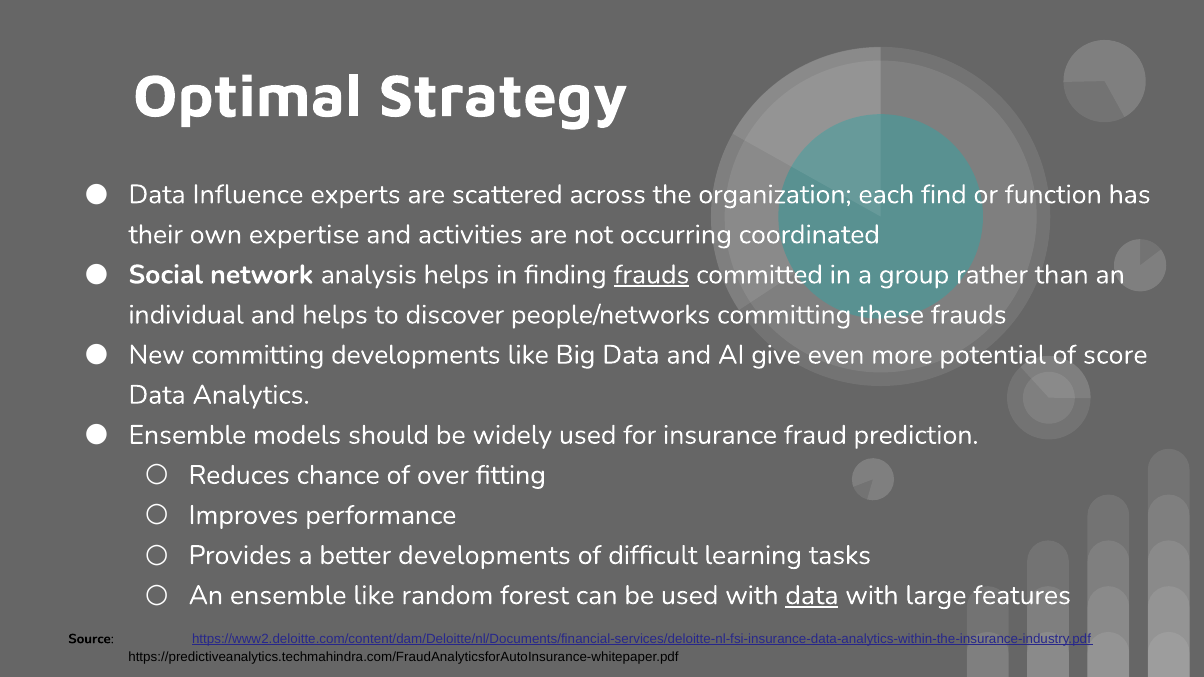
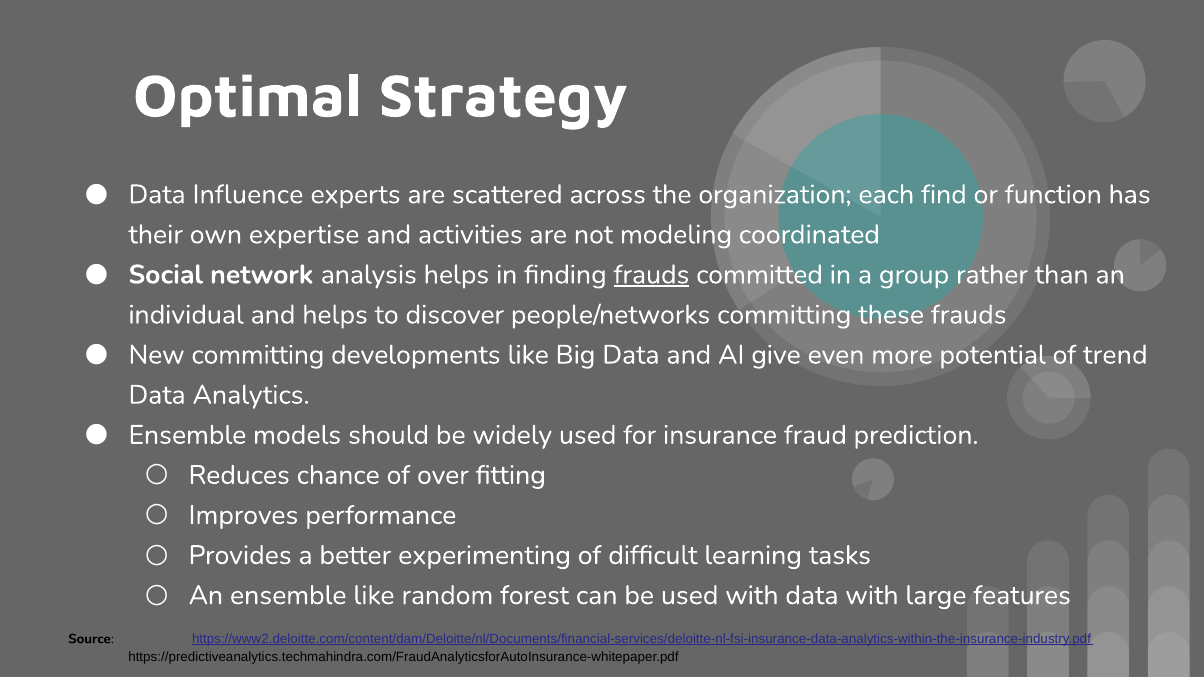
occurring: occurring -> modeling
score: score -> trend
better developments: developments -> experimenting
data at (812, 596) underline: present -> none
